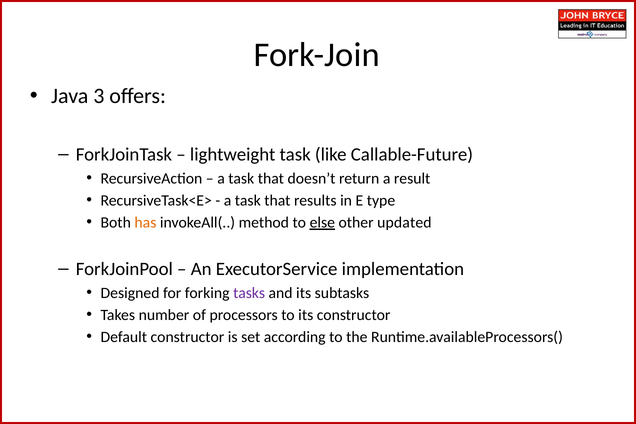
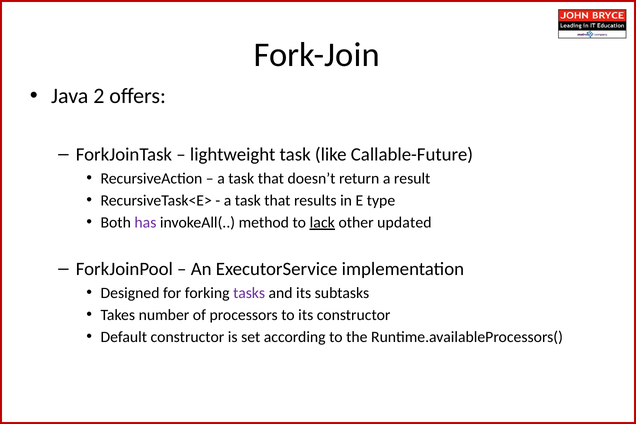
3: 3 -> 2
has colour: orange -> purple
else: else -> lack
